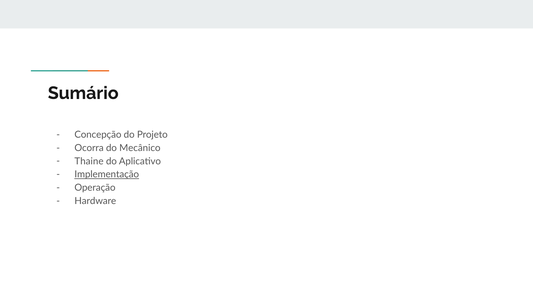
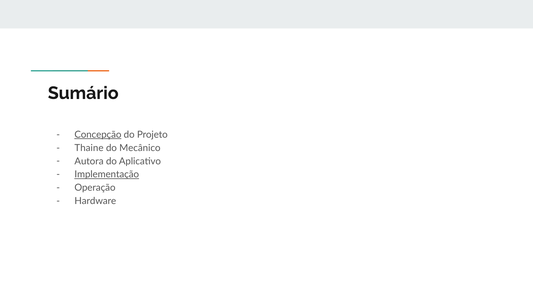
Concepção underline: none -> present
Ocorra: Ocorra -> Thaine
Thaine: Thaine -> Autora
